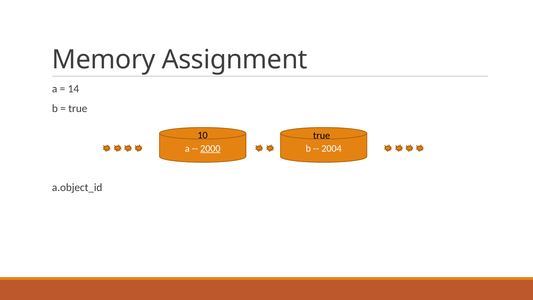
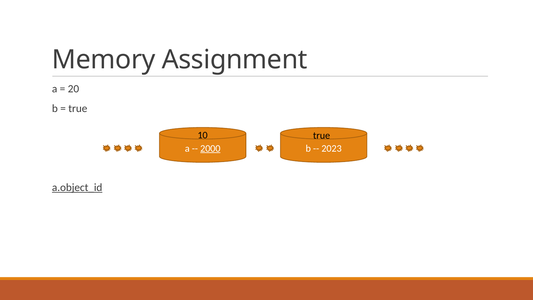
14: 14 -> 20
2004: 2004 -> 2023
a.object_id underline: none -> present
